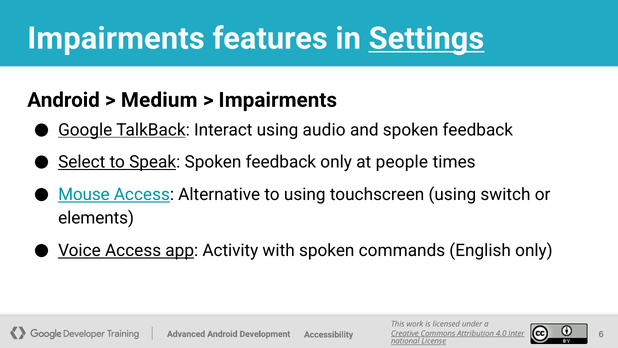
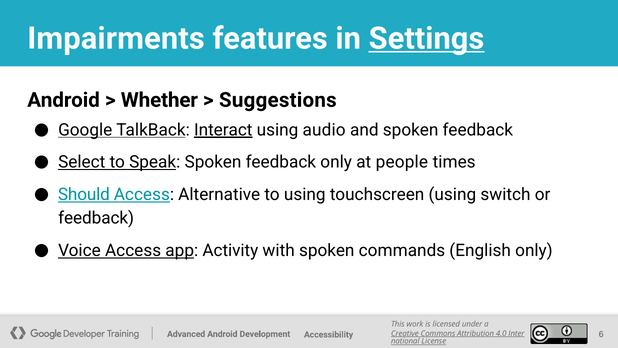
Medium: Medium -> Whether
Impairments at (278, 100): Impairments -> Suggestions
Interact underline: none -> present
Mouse: Mouse -> Should
elements at (96, 218): elements -> feedback
